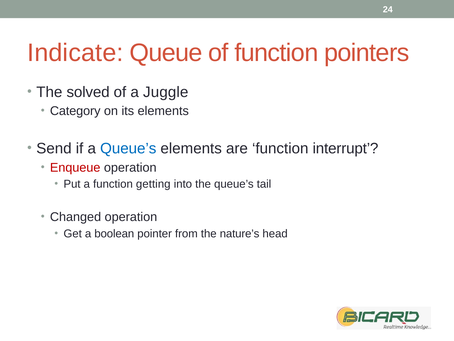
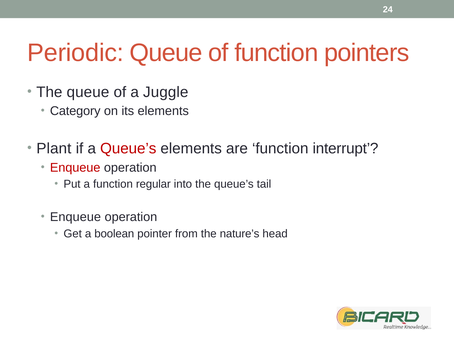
Indicate: Indicate -> Periodic
The solved: solved -> queue
Send: Send -> Plant
Queue’s at (128, 148) colour: blue -> red
getting: getting -> regular
Changed at (76, 217): Changed -> Enqueue
